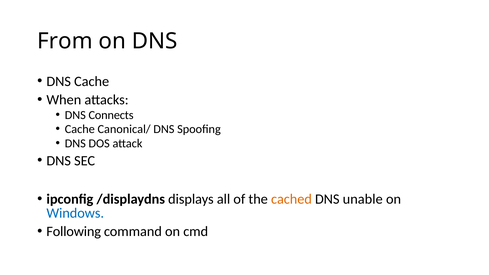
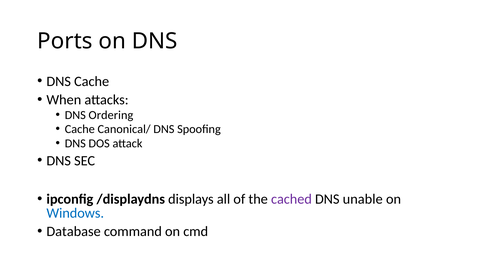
From: From -> Ports
Connects: Connects -> Ordering
cached colour: orange -> purple
Following: Following -> Database
